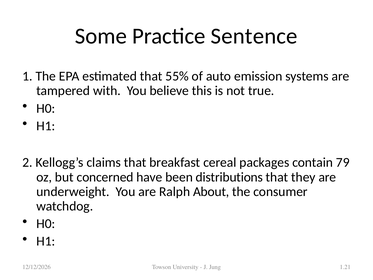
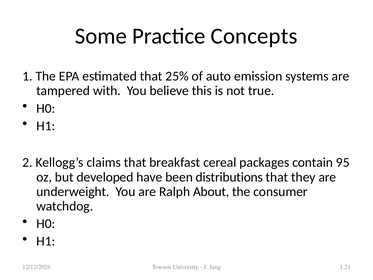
Sentence: Sentence -> Concepts
55%: 55% -> 25%
79: 79 -> 95
concerned: concerned -> developed
